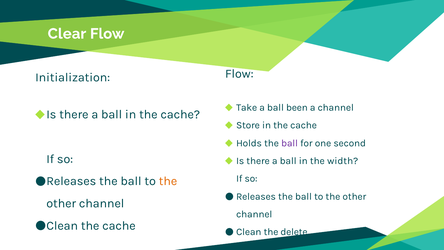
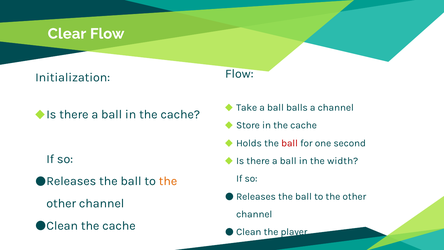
been: been -> balls
ball at (290, 143) colour: purple -> red
delete: delete -> player
